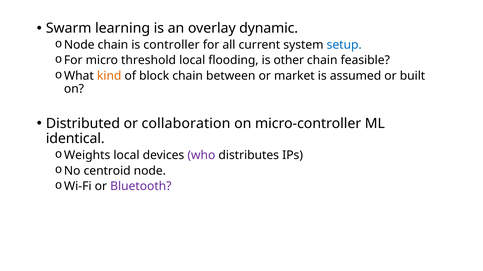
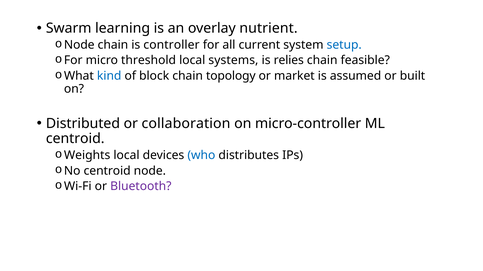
dynamic: dynamic -> nutrient
flooding: flooding -> systems
other: other -> relies
kind colour: orange -> blue
between: between -> topology
identical at (75, 139): identical -> centroid
who colour: purple -> blue
